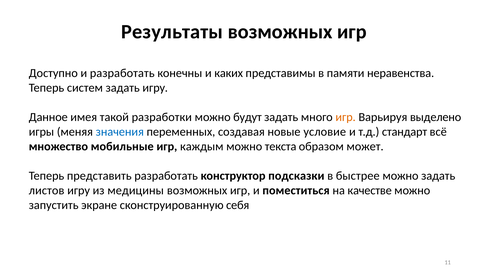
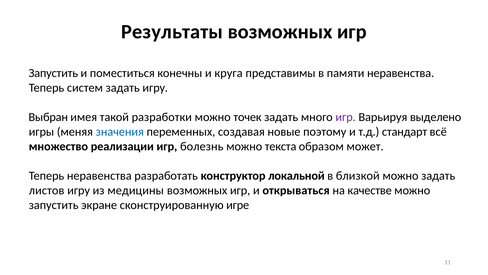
Доступно at (53, 73): Доступно -> Запустить
и разработать: разработать -> поместиться
каких: каких -> круга
Данное: Данное -> Выбран
будут: будут -> точек
игр at (346, 117) colour: orange -> purple
условие: условие -> поэтому
мобильные: мобильные -> реализации
каждым: каждым -> болезнь
Теперь представить: представить -> неравенства
подсказки: подсказки -> локальной
быстрее: быстрее -> близкой
поместиться: поместиться -> открываться
себя: себя -> игре
